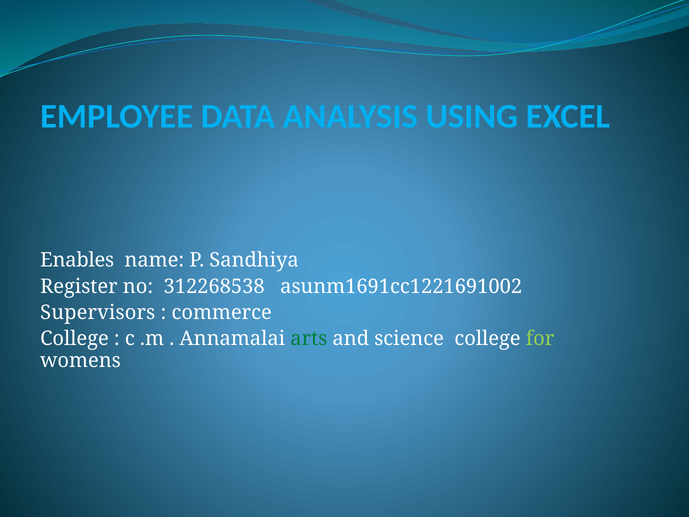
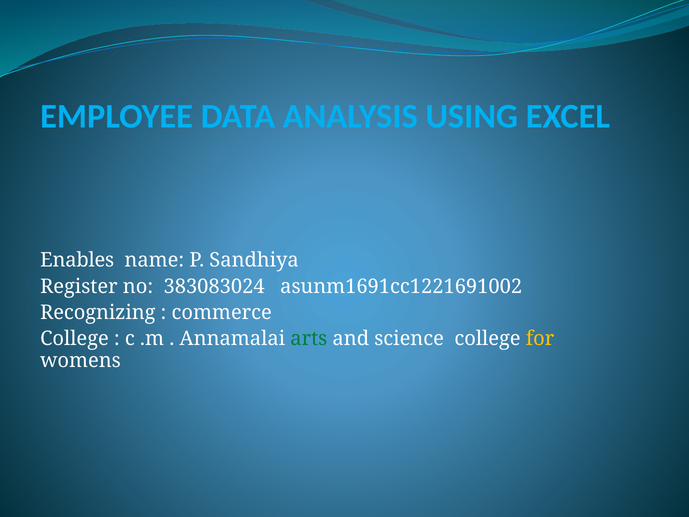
312268538: 312268538 -> 383083024
Supervisors: Supervisors -> Recognizing
for colour: light green -> yellow
